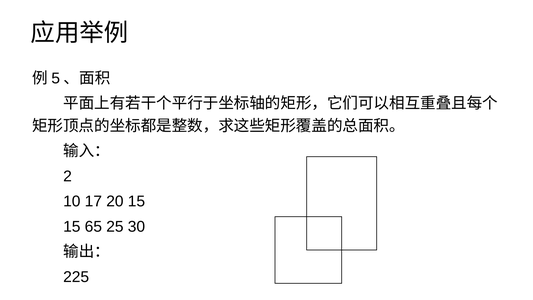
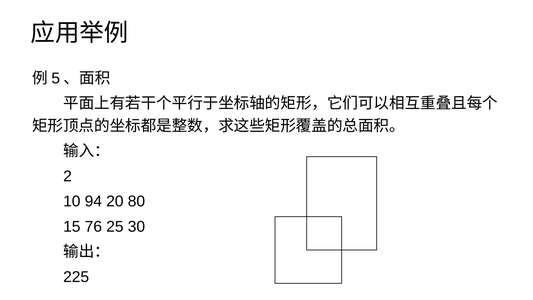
17: 17 -> 94
20 15: 15 -> 80
65: 65 -> 76
